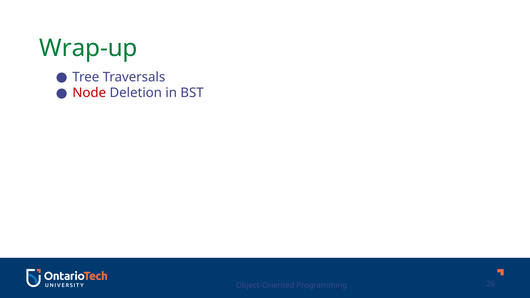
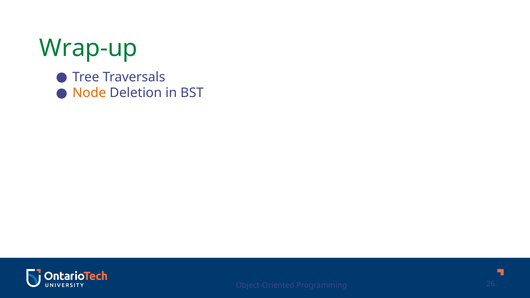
Node colour: red -> orange
